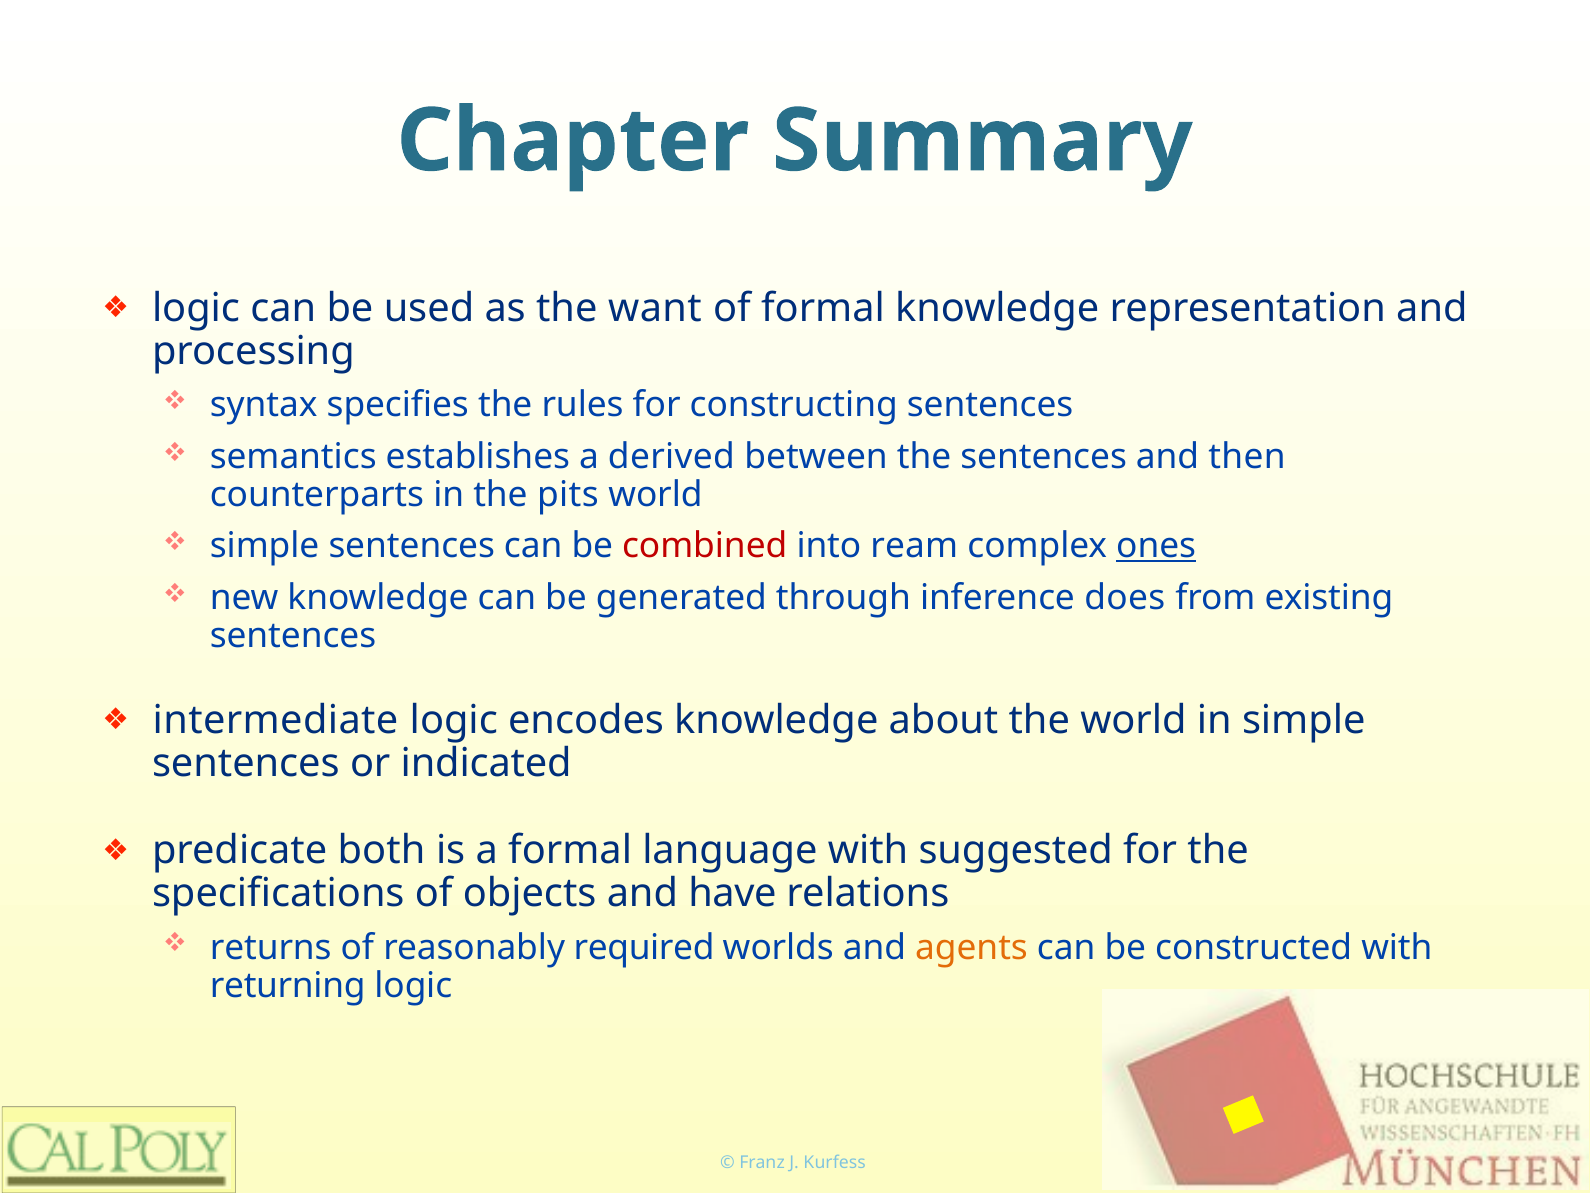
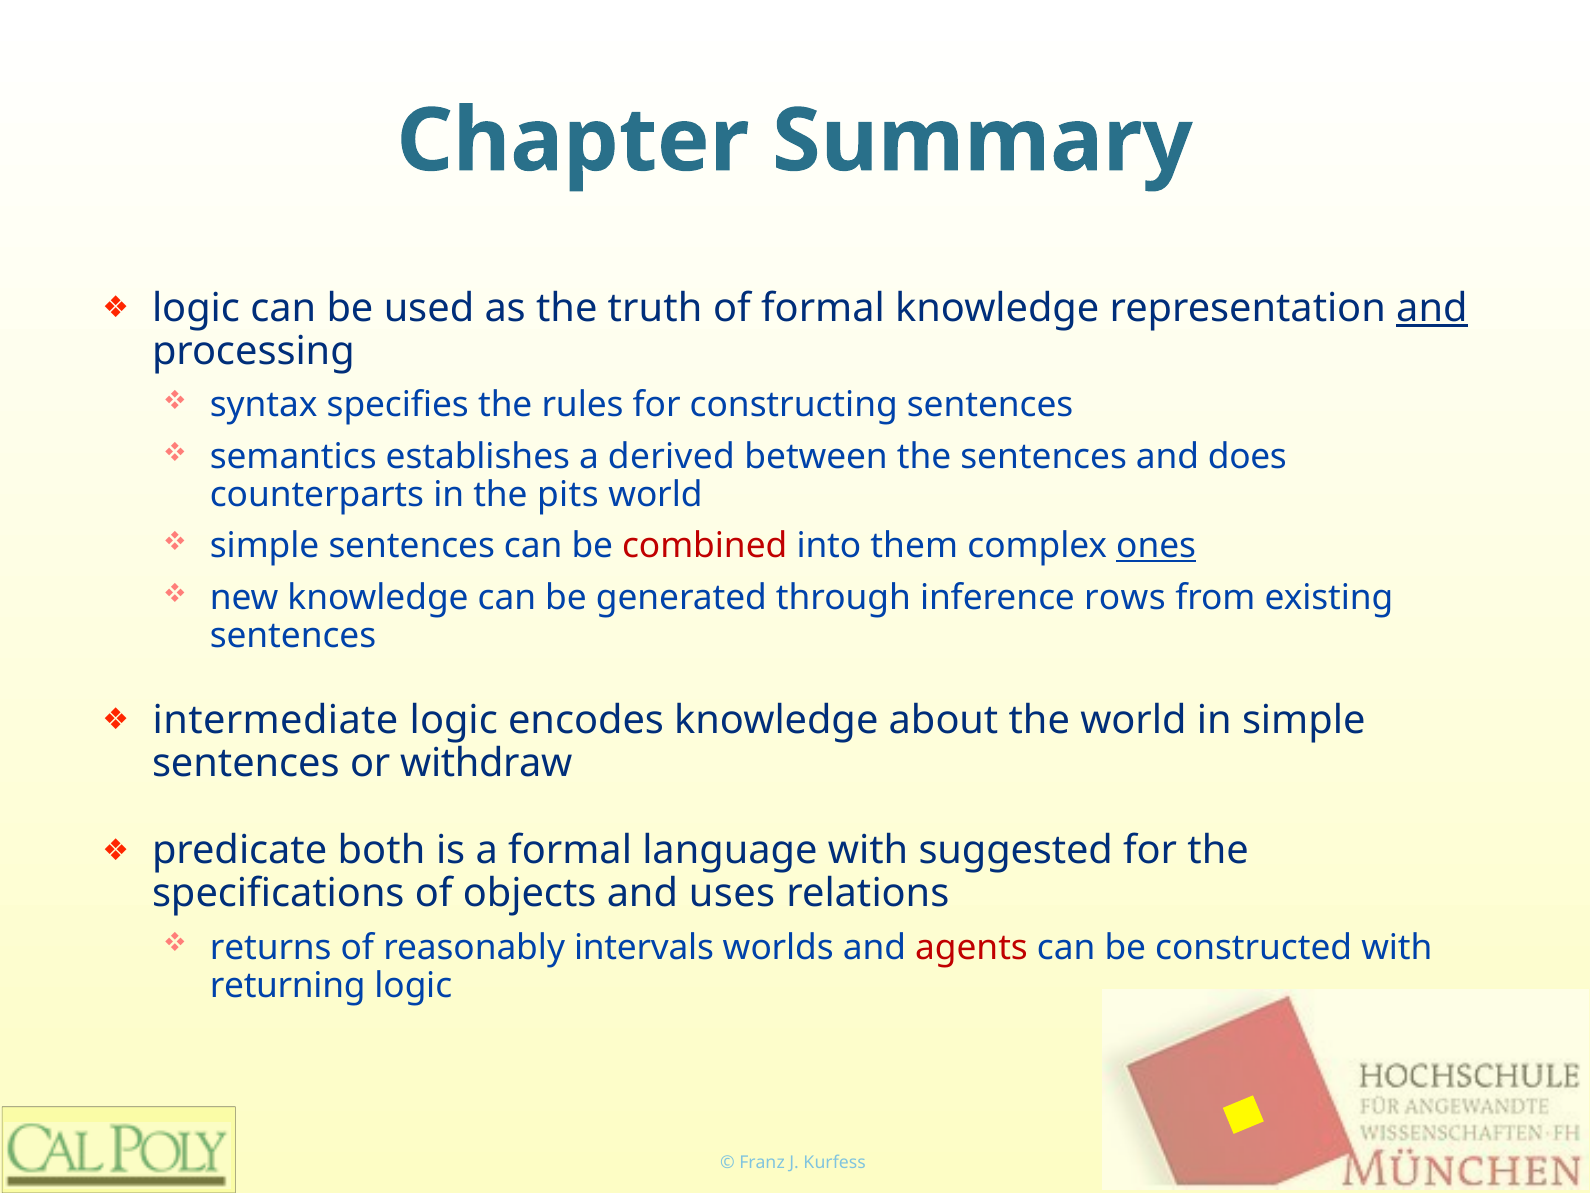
want: want -> truth
and at (1432, 308) underline: none -> present
then: then -> does
ream: ream -> them
does: does -> rows
indicated: indicated -> withdraw
have: have -> uses
required: required -> intervals
agents colour: orange -> red
